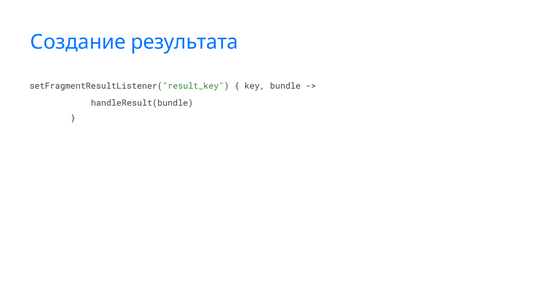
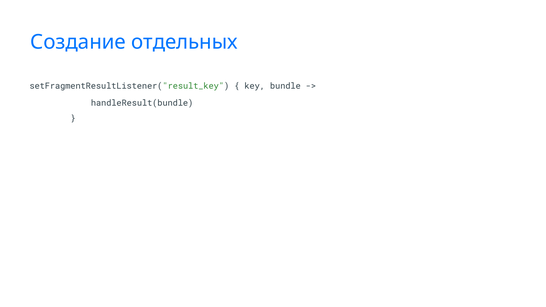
результата: результата -> отдельных
